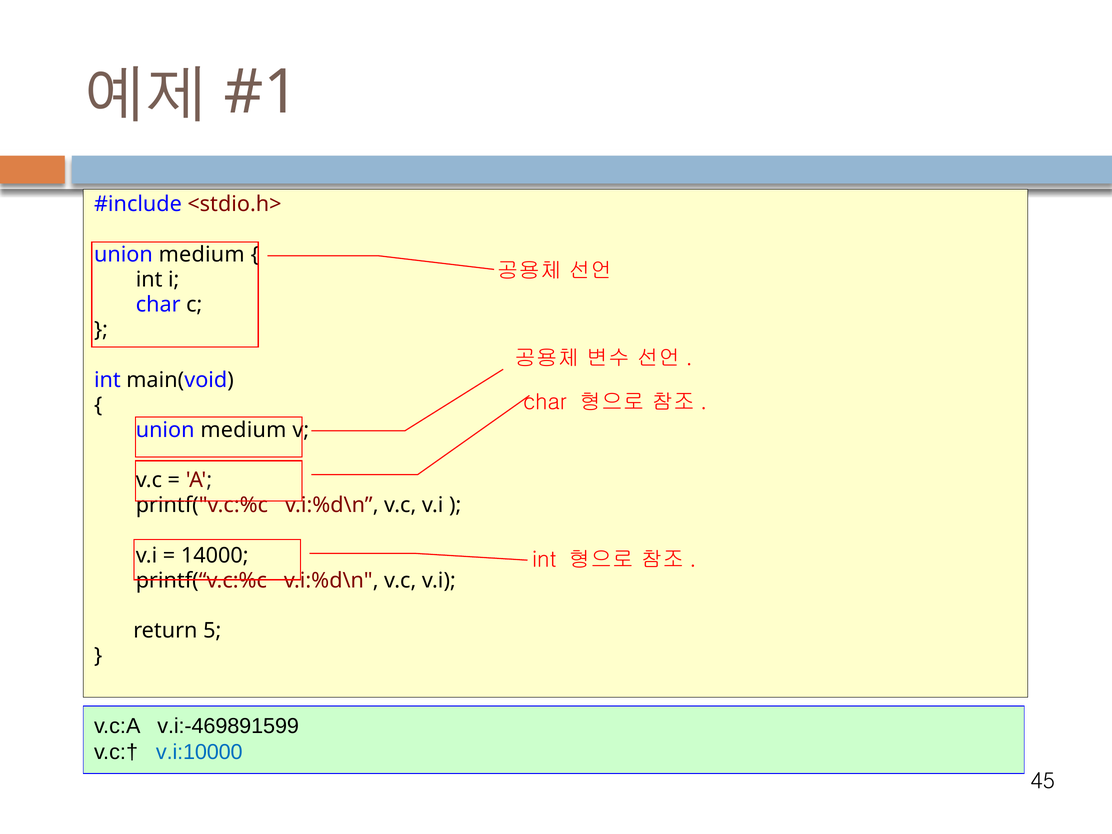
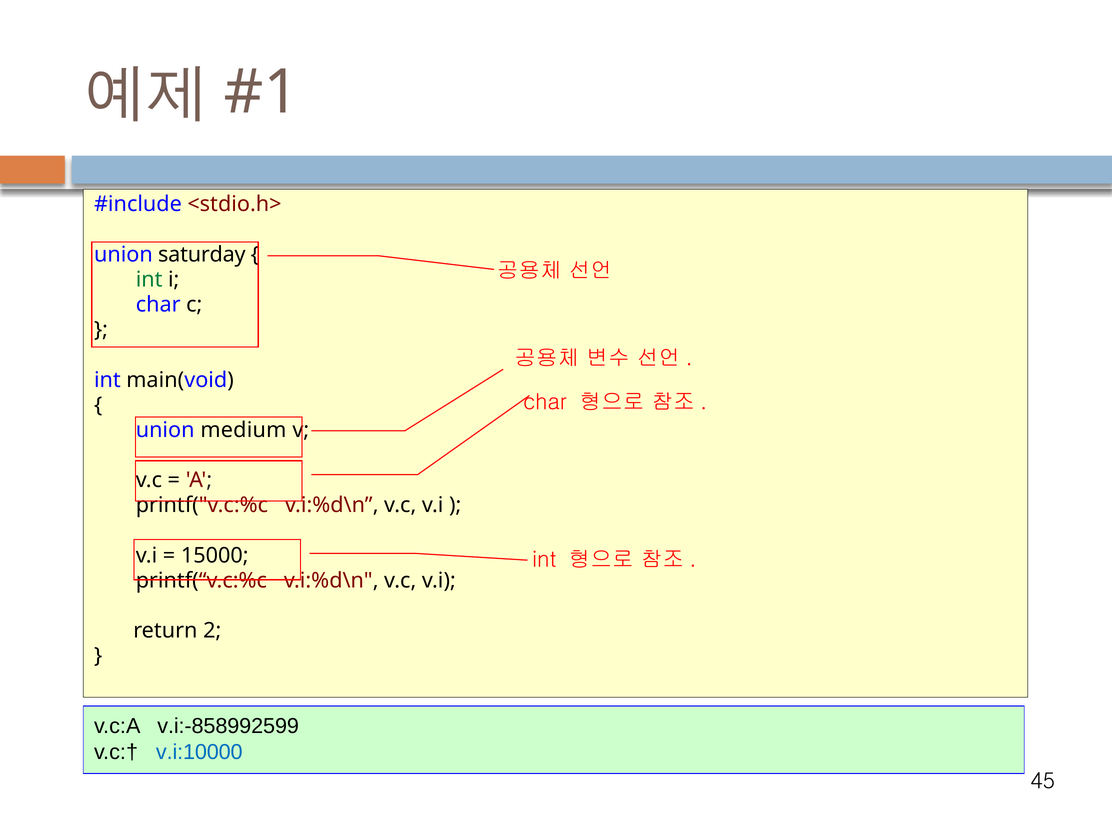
medium at (202, 254): medium -> saturday
int at (149, 280) colour: black -> green
14000: 14000 -> 15000
5: 5 -> 2
v.i:-469891599: v.i:-469891599 -> v.i:-858992599
